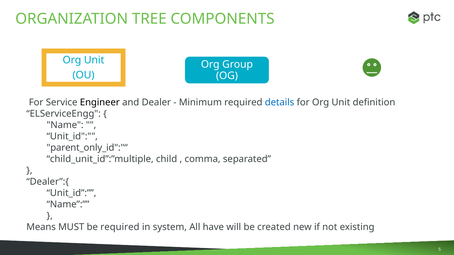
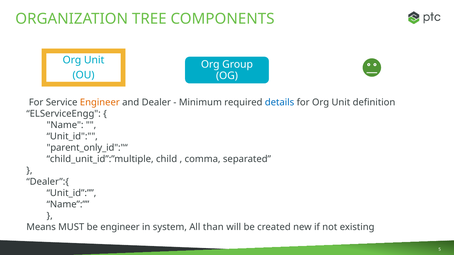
Engineer at (100, 102) colour: black -> orange
be required: required -> engineer
have: have -> than
